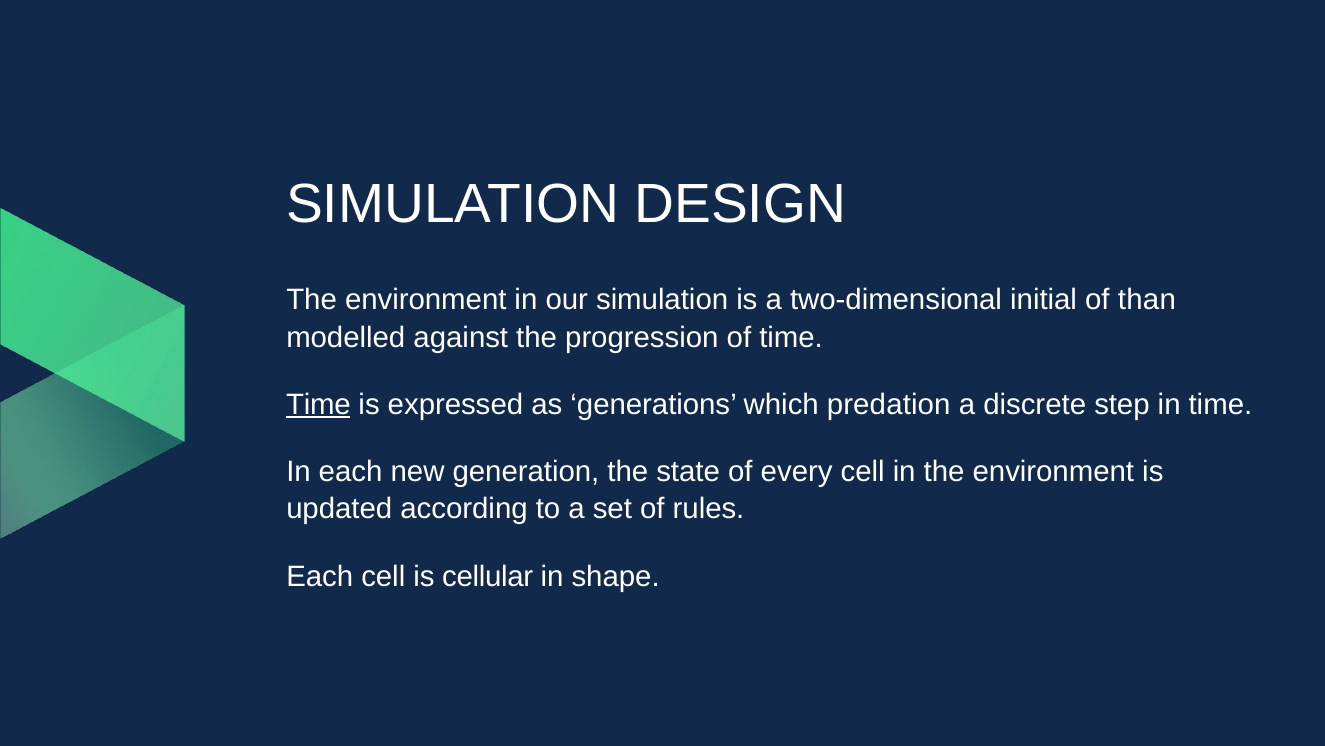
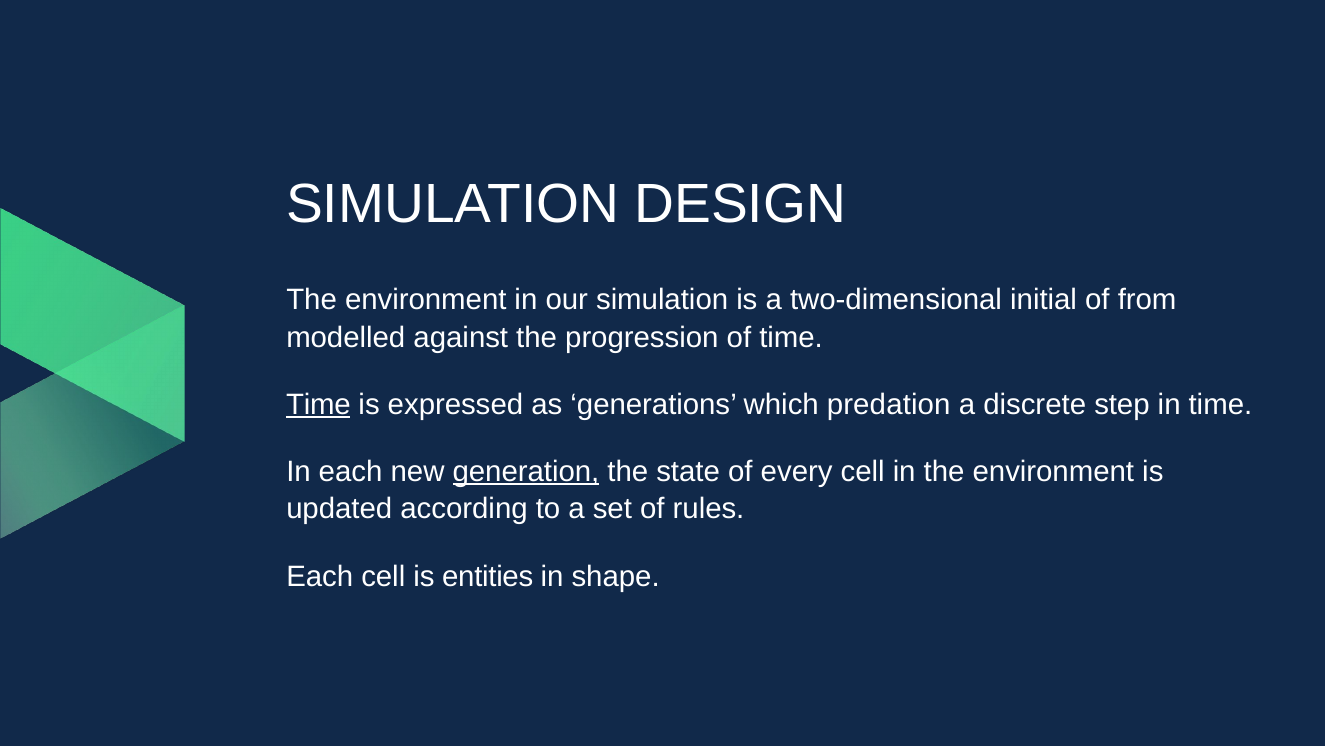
than: than -> from
generation underline: none -> present
cellular: cellular -> entities
